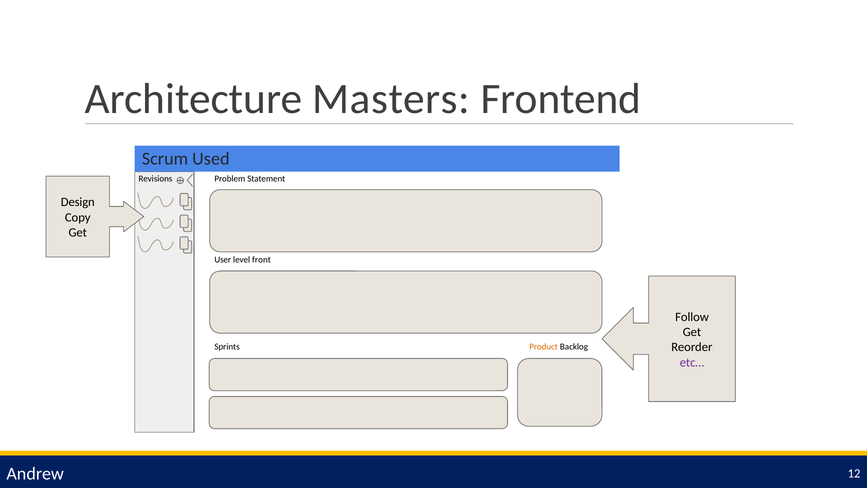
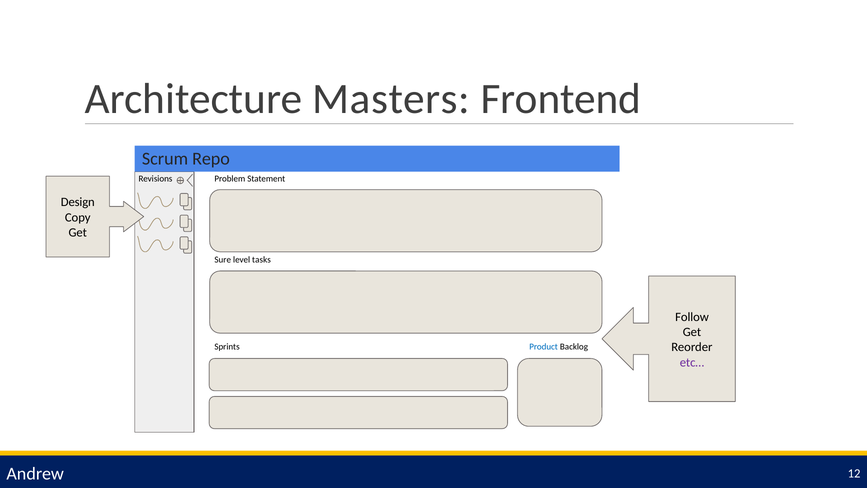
Used: Used -> Repo
User: User -> Sure
front: front -> tasks
Product colour: orange -> blue
